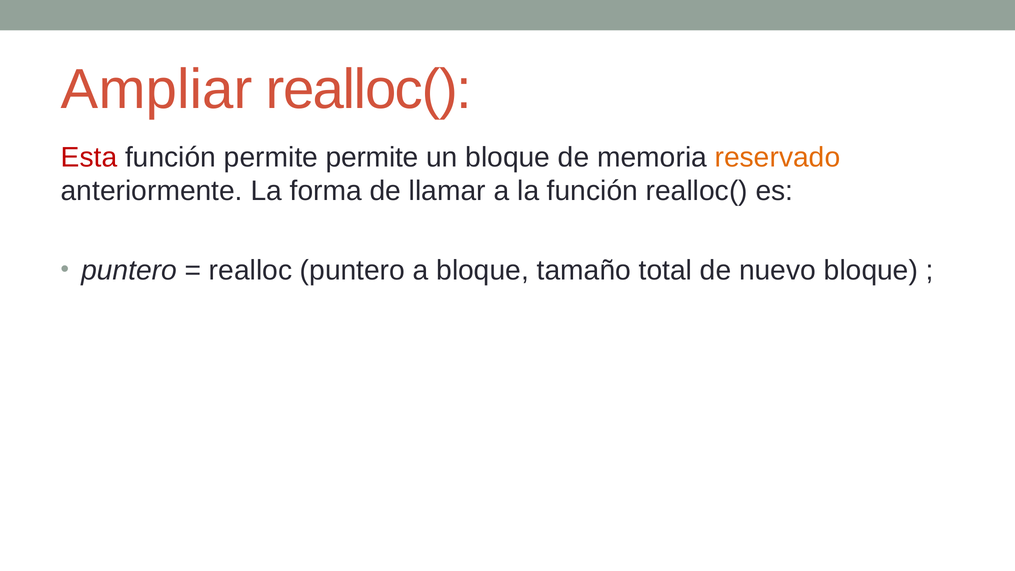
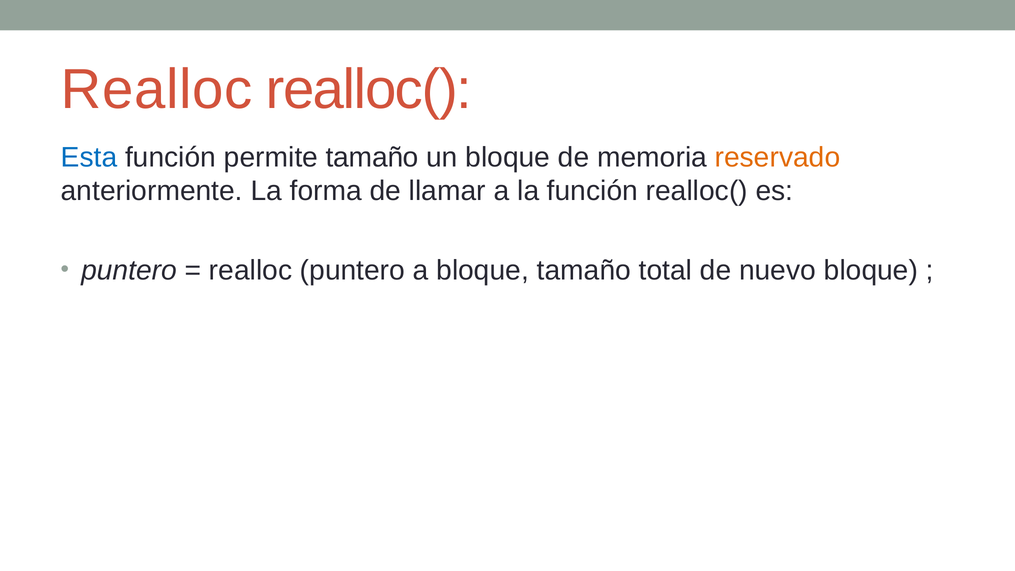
Ampliar at (157, 90): Ampliar -> Realloc
Esta colour: red -> blue
permite permite: permite -> tamaño
